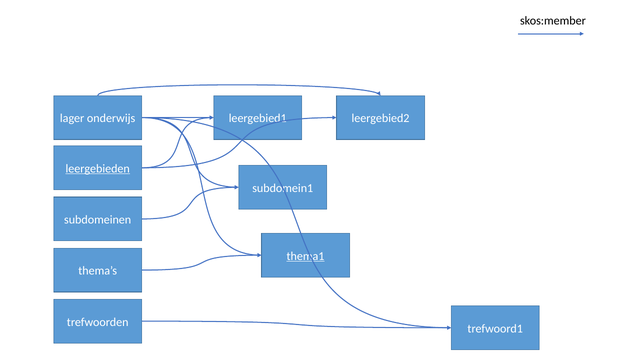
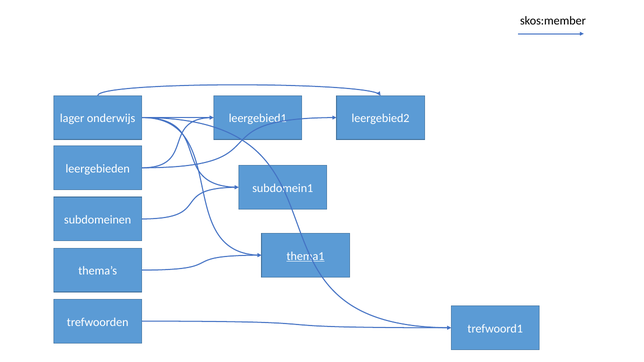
leergebieden underline: present -> none
